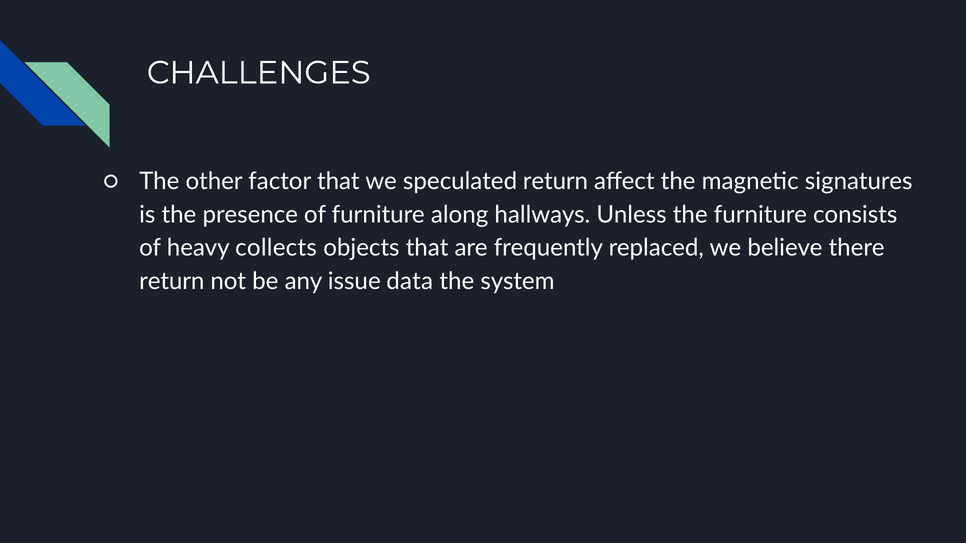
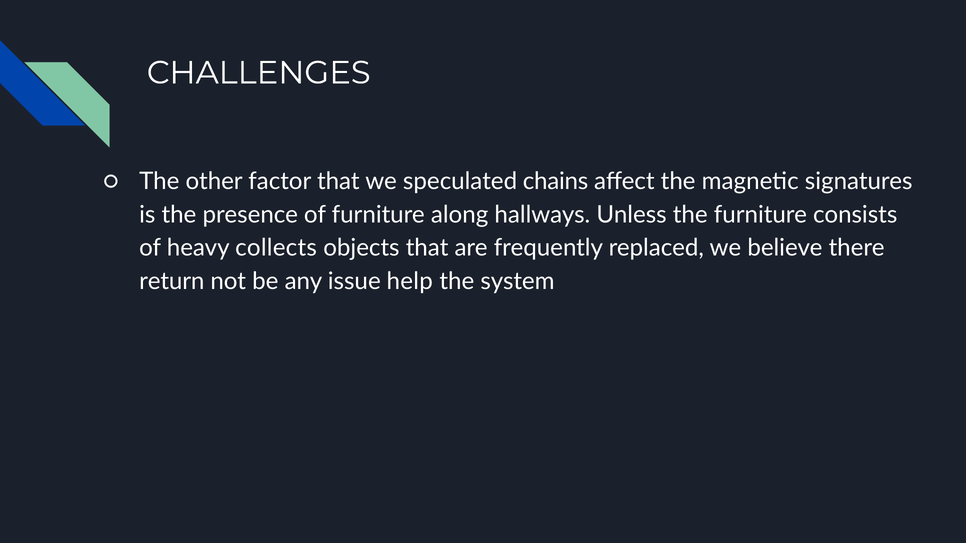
speculated return: return -> chains
data: data -> help
